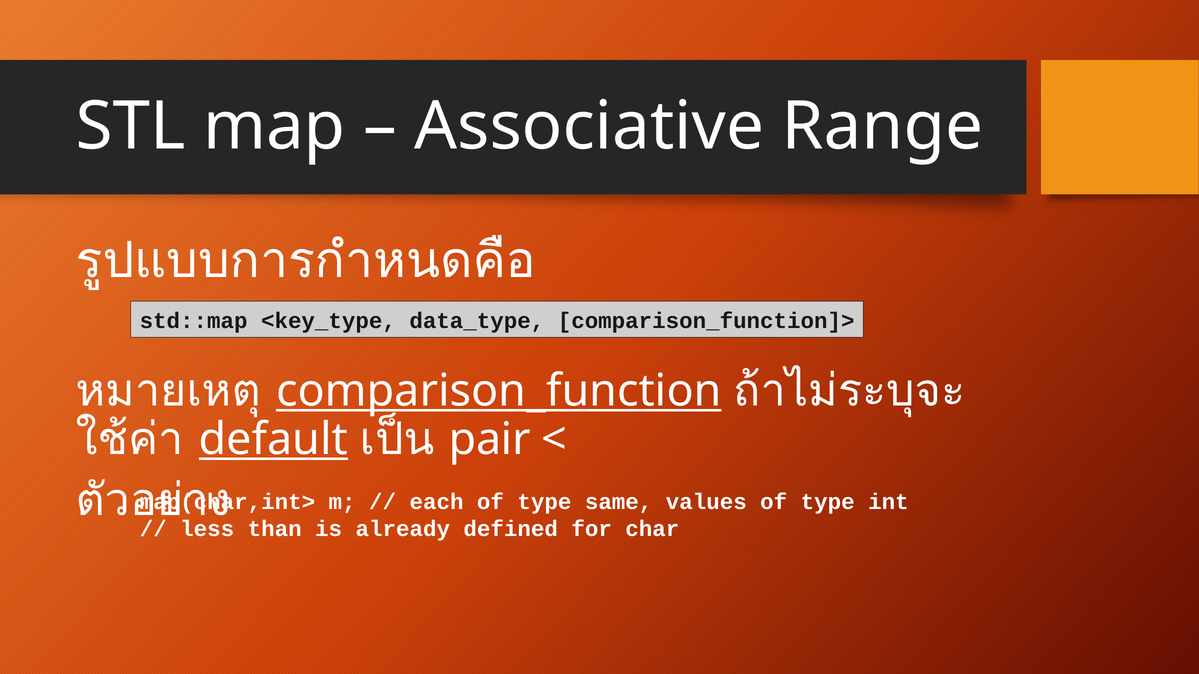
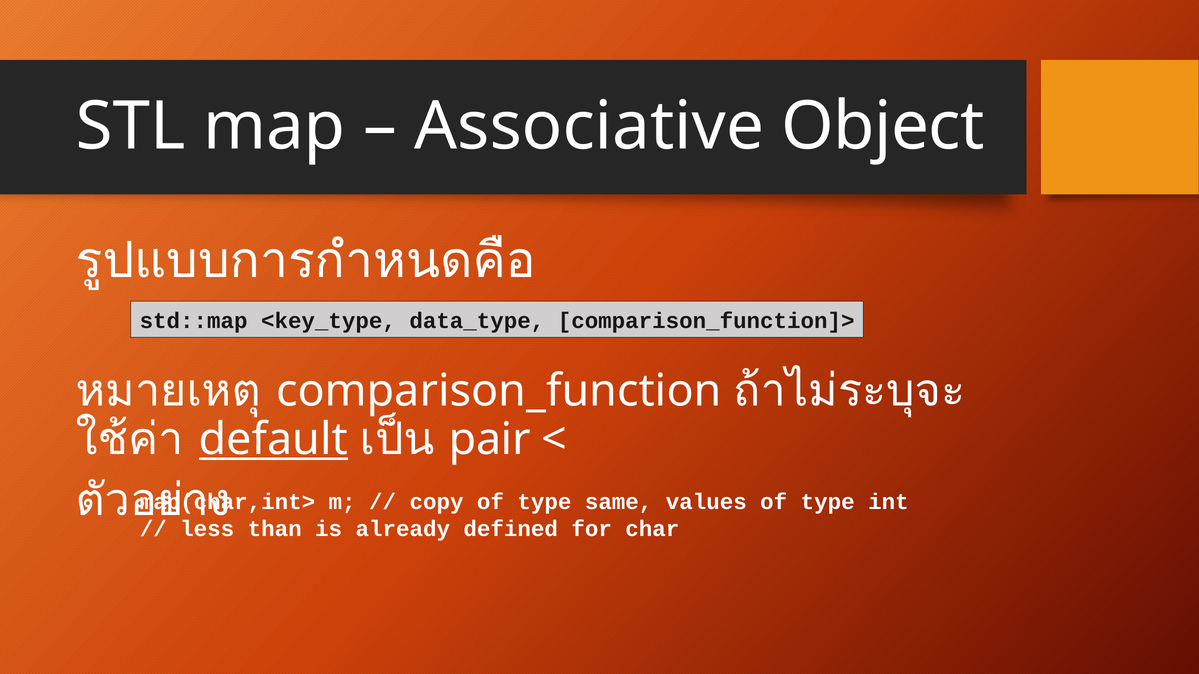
Range: Range -> Object
comparison_function underline: present -> none
each: each -> copy
